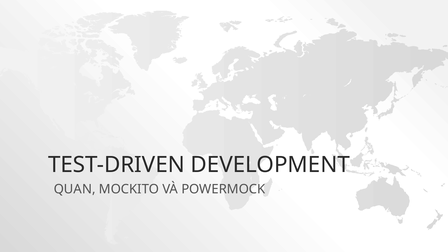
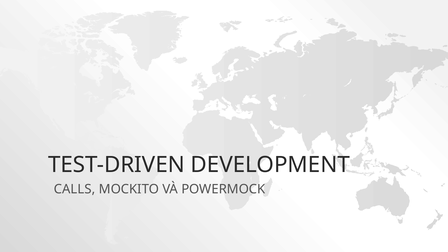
QUAN: QUAN -> CALLS
